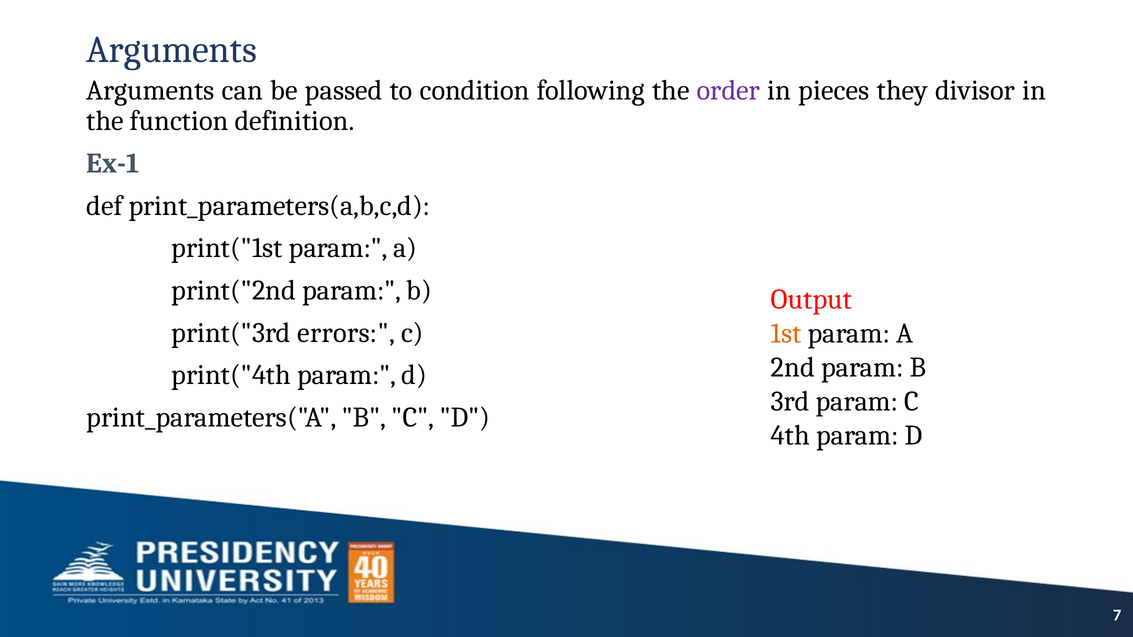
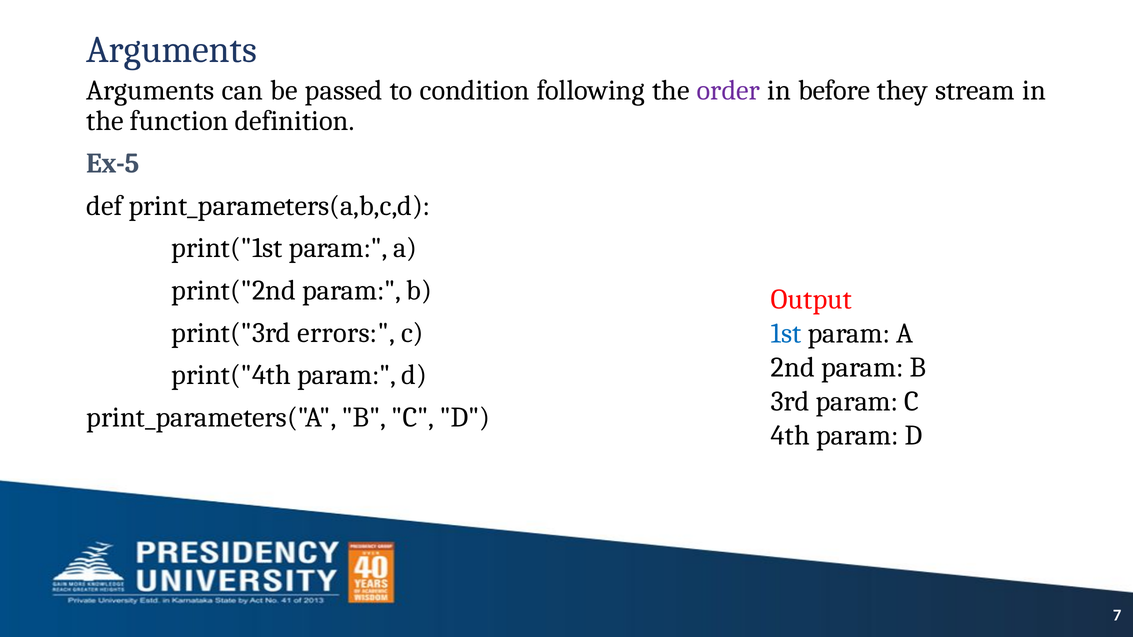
pieces: pieces -> before
divisor: divisor -> stream
Ex-1: Ex-1 -> Ex-5
1st colour: orange -> blue
